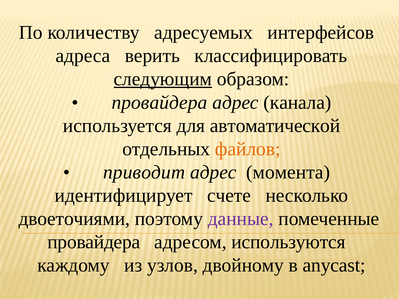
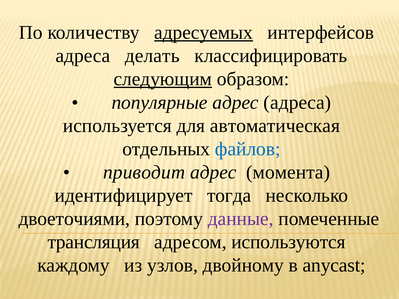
адресуемых underline: none -> present
верить: верить -> делать
провайдера at (159, 102): провайдера -> популярные
адрес канала: канала -> адреса
автоматической: автоматической -> автоматическая
файлов colour: orange -> blue
счете: счете -> тогда
провайдера at (94, 242): провайдера -> трансляция
